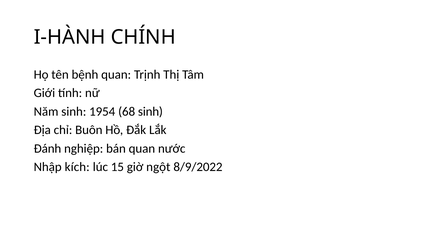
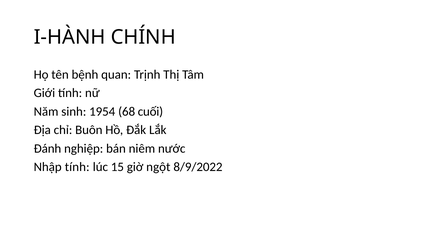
68 sinh: sinh -> cuối
bán quan: quan -> niêm
Nhập kích: kích -> tính
